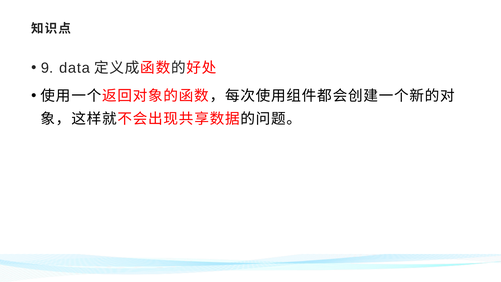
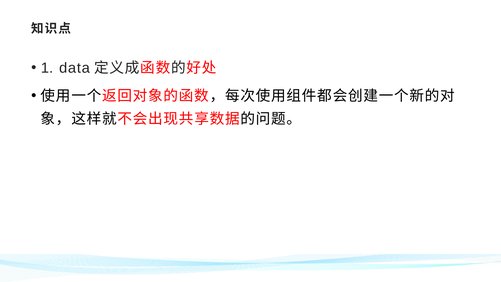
9: 9 -> 1
